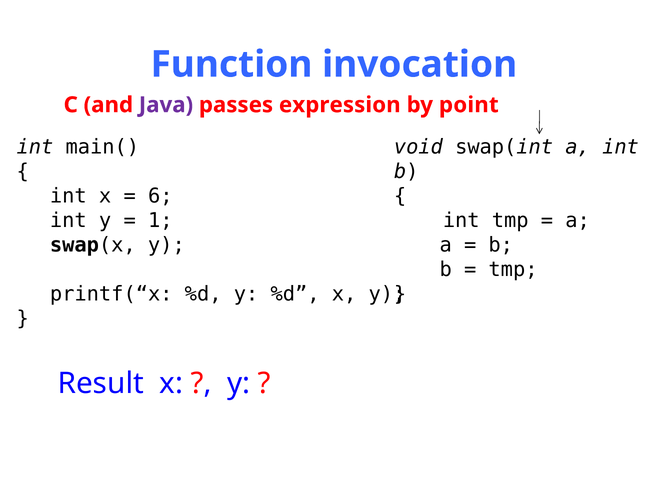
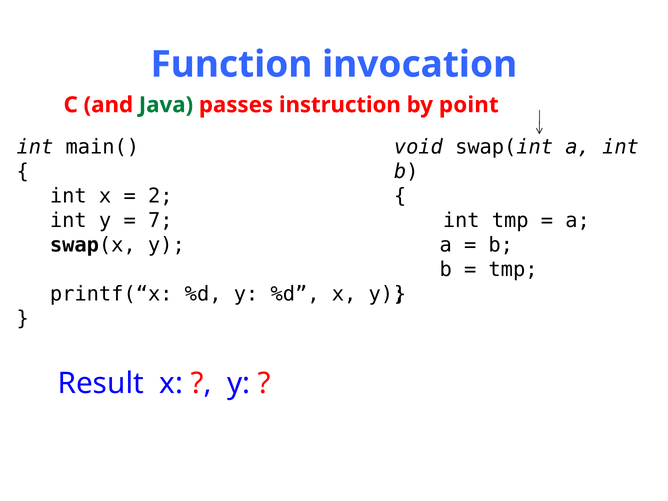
Java colour: purple -> green
expression: expression -> instruction
6: 6 -> 2
1: 1 -> 7
